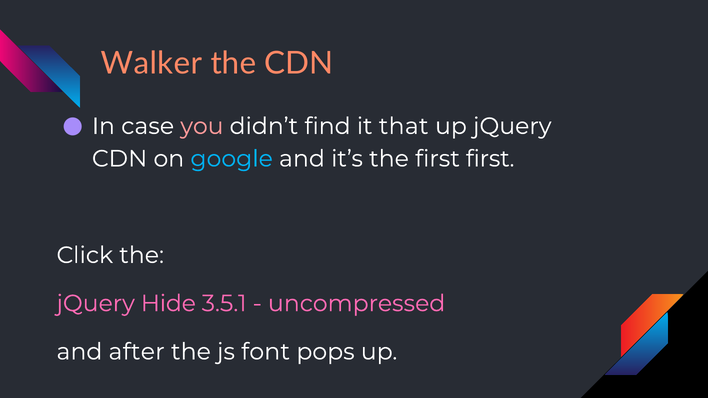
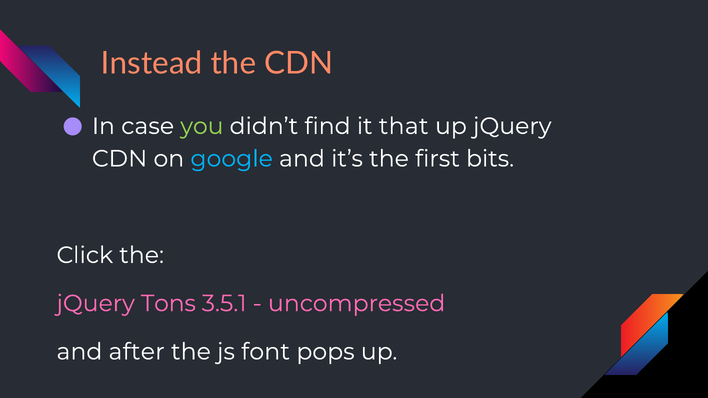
Walker: Walker -> Instead
you colour: pink -> light green
first first: first -> bits
Hide: Hide -> Tons
